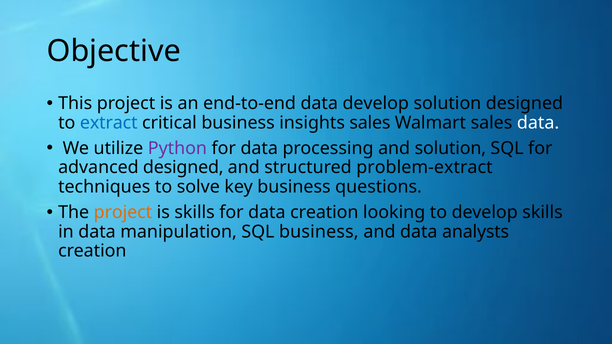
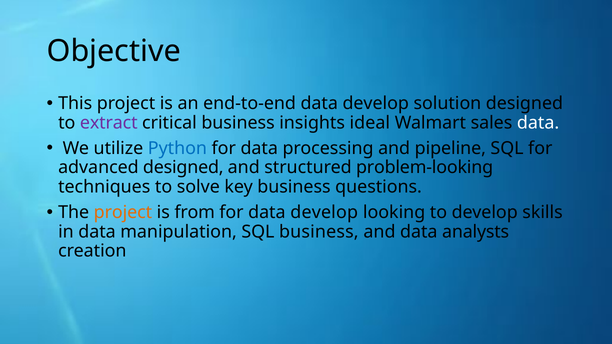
extract colour: blue -> purple
insights sales: sales -> ideal
Python colour: purple -> blue
and solution: solution -> pipeline
problem-extract: problem-extract -> problem-looking
is skills: skills -> from
for data creation: creation -> develop
